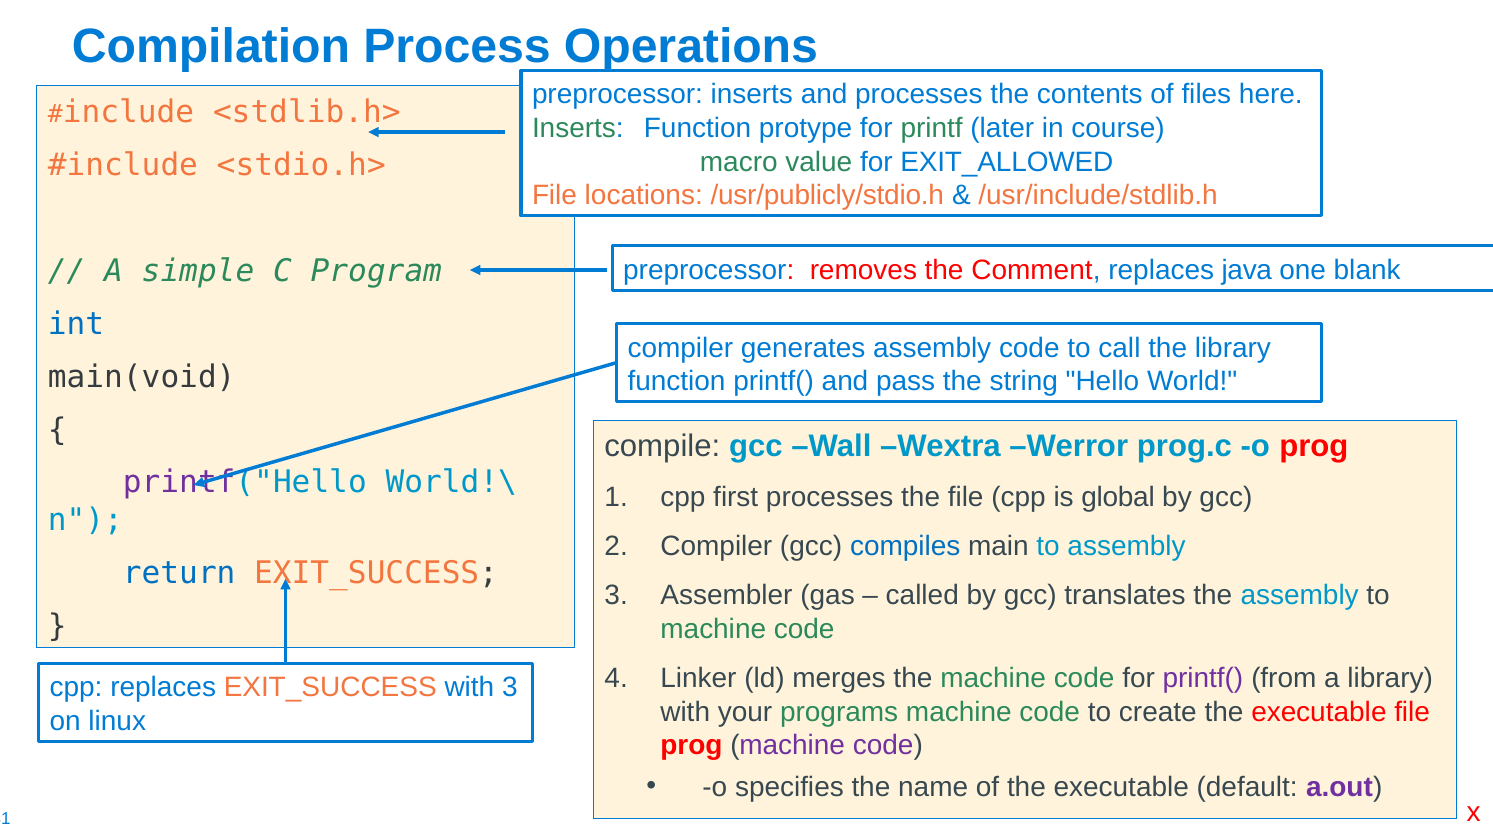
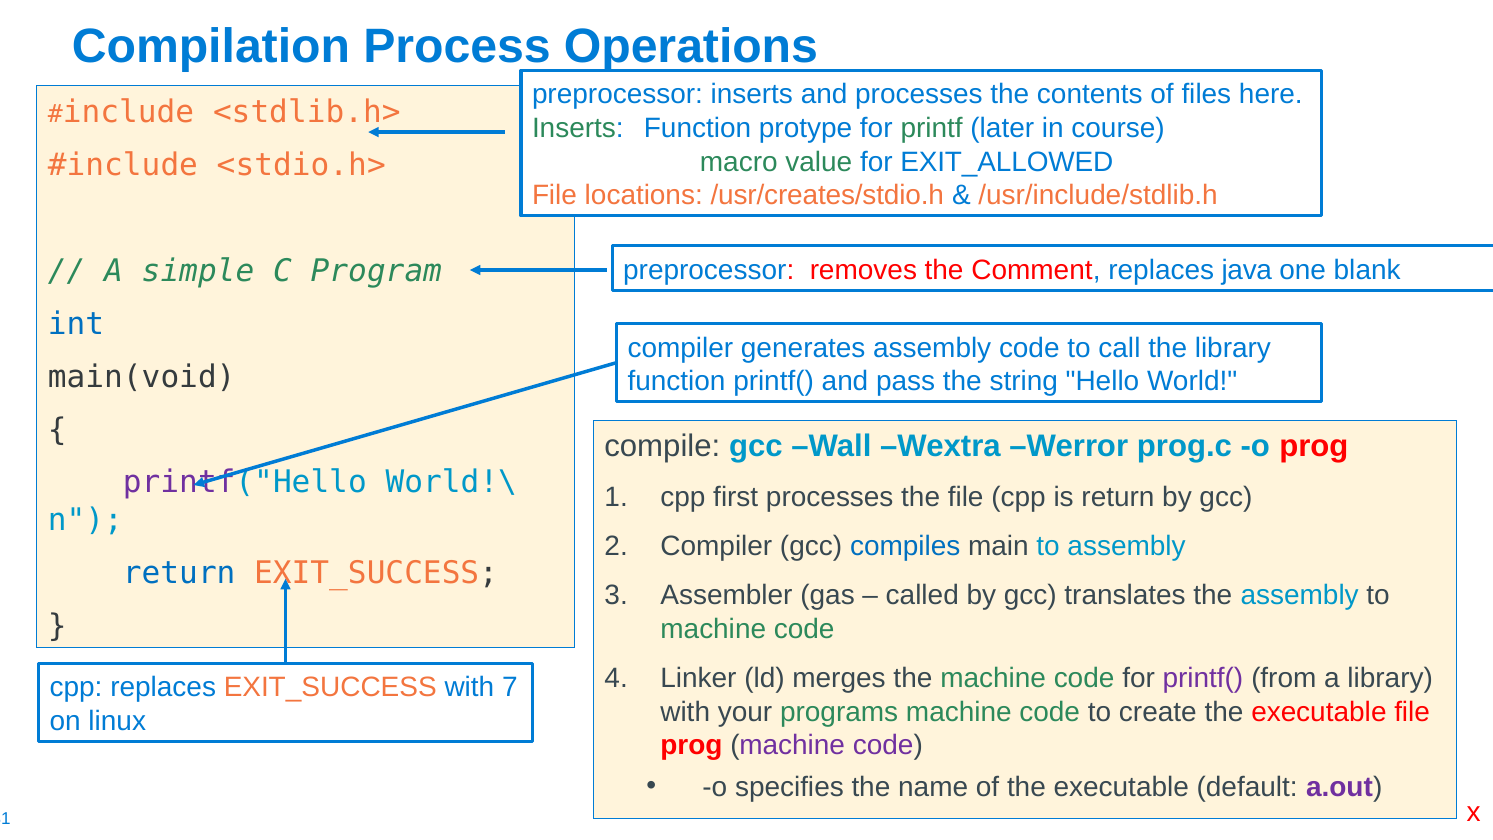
/usr/publicly/stdio.h: /usr/publicly/stdio.h -> /usr/creates/stdio.h
is global: global -> return
with 3: 3 -> 7
